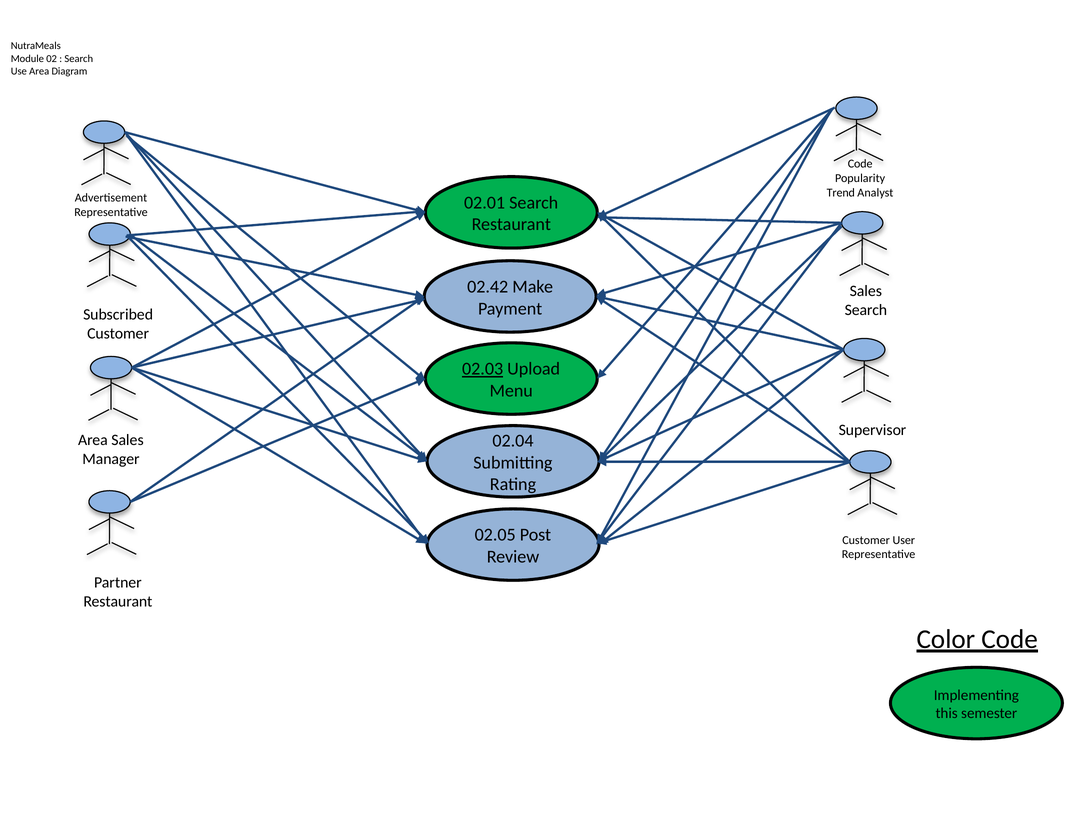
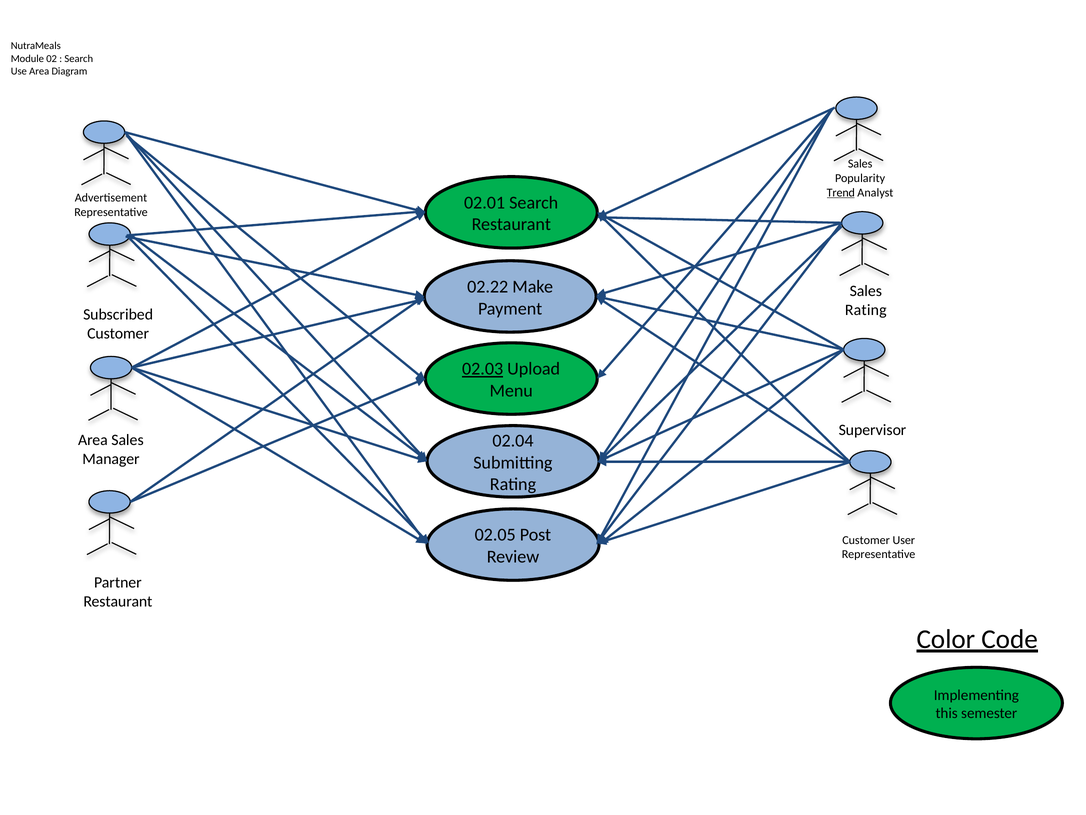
Code at (860, 164): Code -> Sales
Trend underline: none -> present
02.42: 02.42 -> 02.22
Search at (866, 310): Search -> Rating
